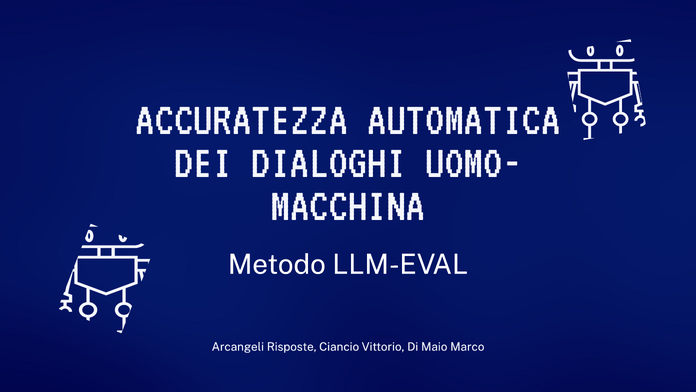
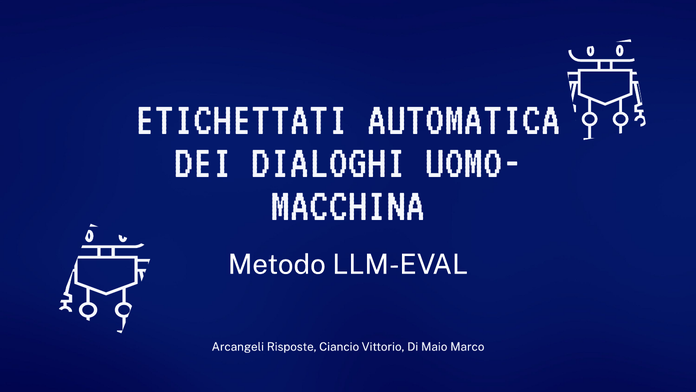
ACCURATEZZA: ACCURATEZZA -> ETICHETTATI
